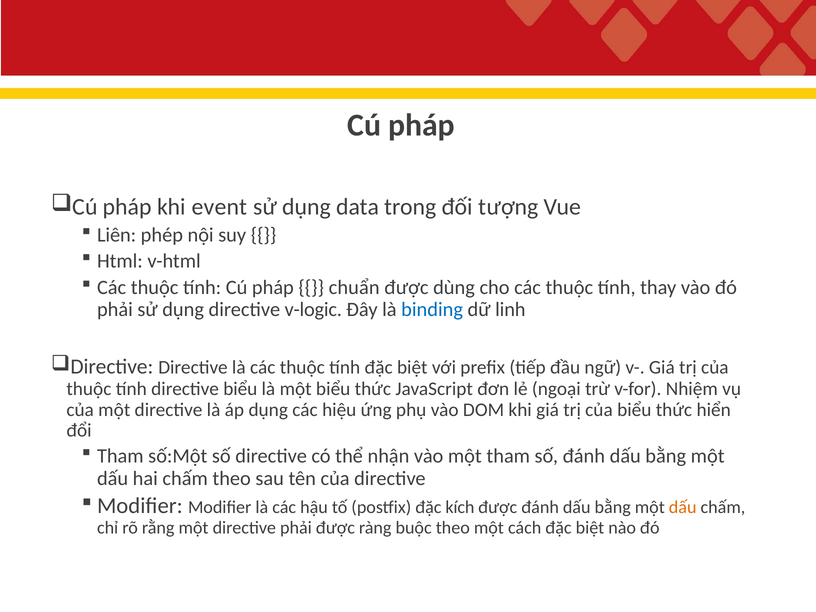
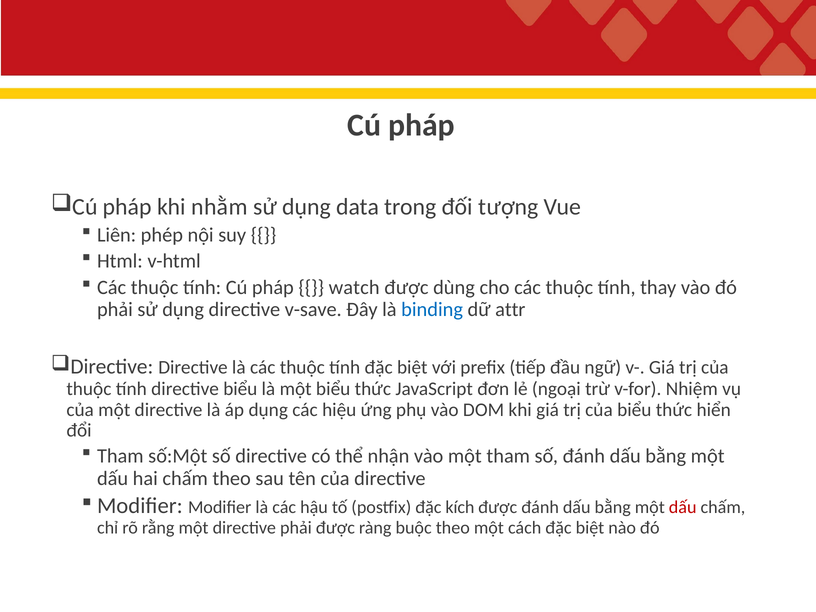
event: event -> nhằm
chuẩn: chuẩn -> watch
v-logic: v-logic -> v-save
linh: linh -> attr
dấu at (683, 507) colour: orange -> red
